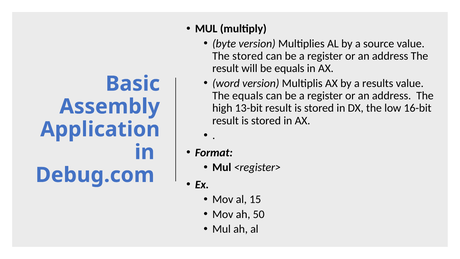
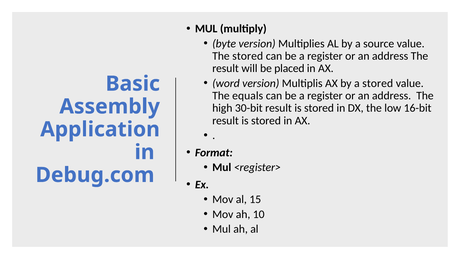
be equals: equals -> placed
a results: results -> stored
13-bit: 13-bit -> 30-bit
50: 50 -> 10
